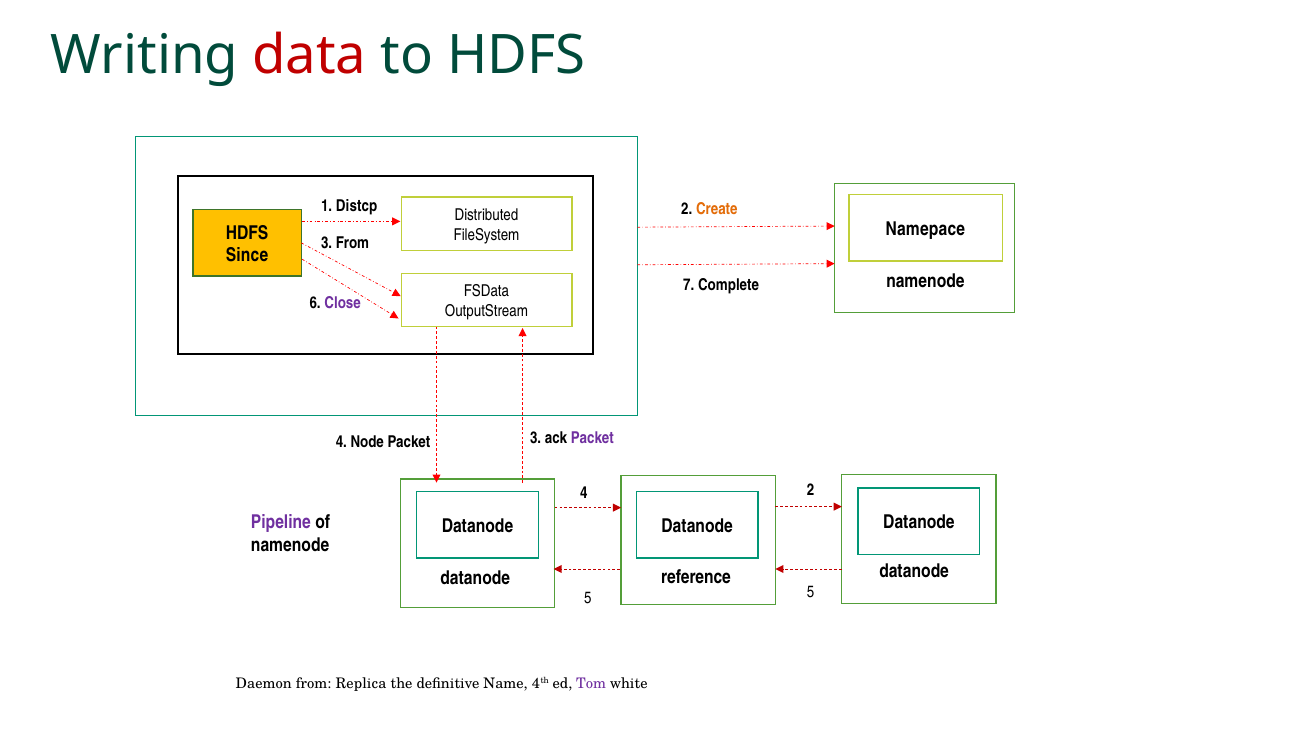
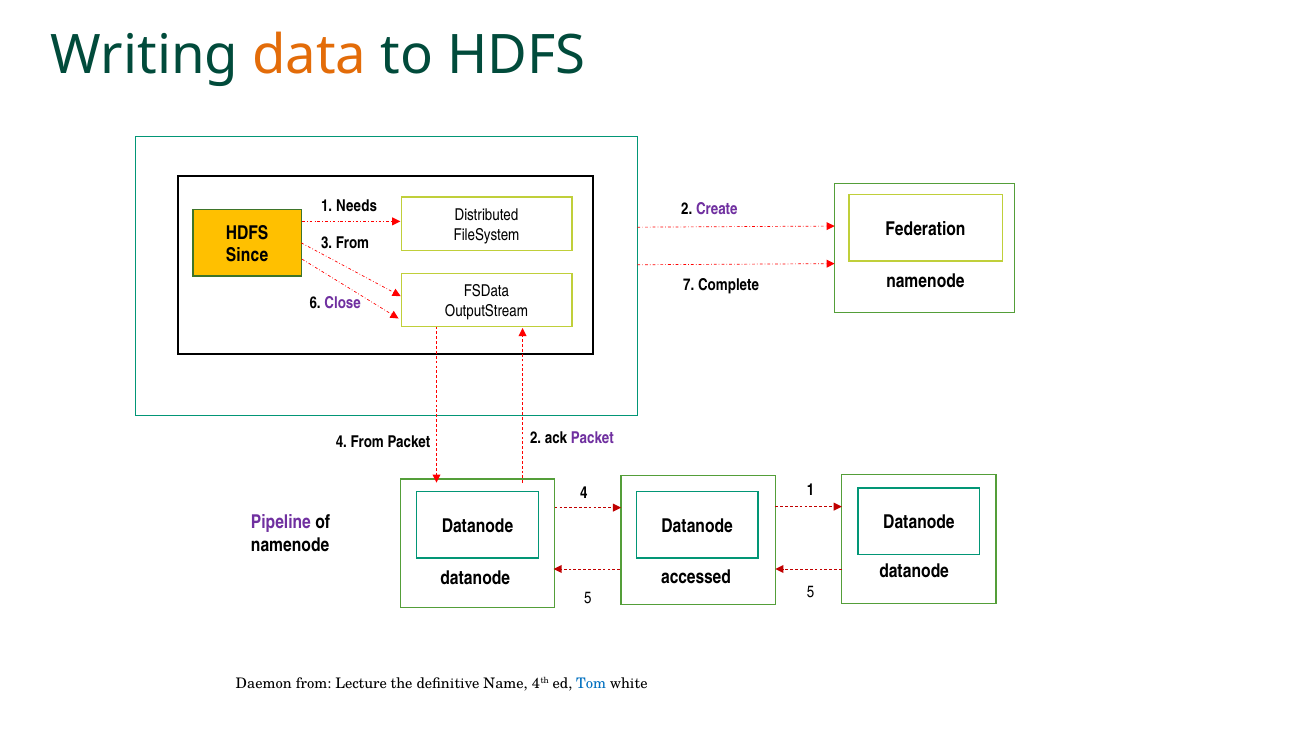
data colour: red -> orange
Distcp: Distcp -> Needs
Create colour: orange -> purple
Namepace: Namepace -> Federation
4 Node: Node -> From
3 at (536, 438): 3 -> 2
4 2: 2 -> 1
reference: reference -> accessed
Replica: Replica -> Lecture
Tom colour: purple -> blue
